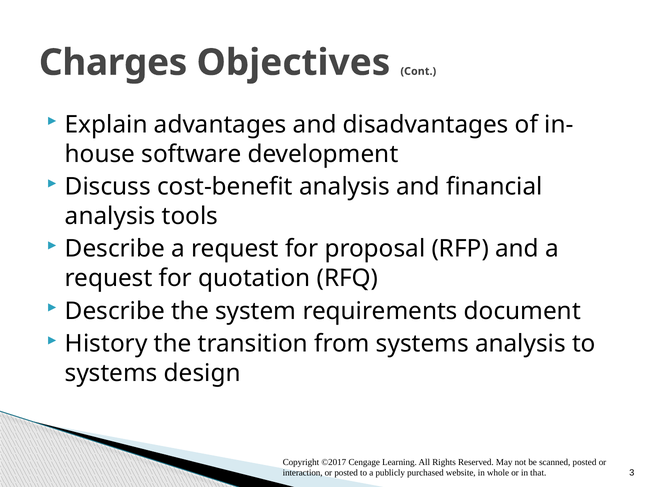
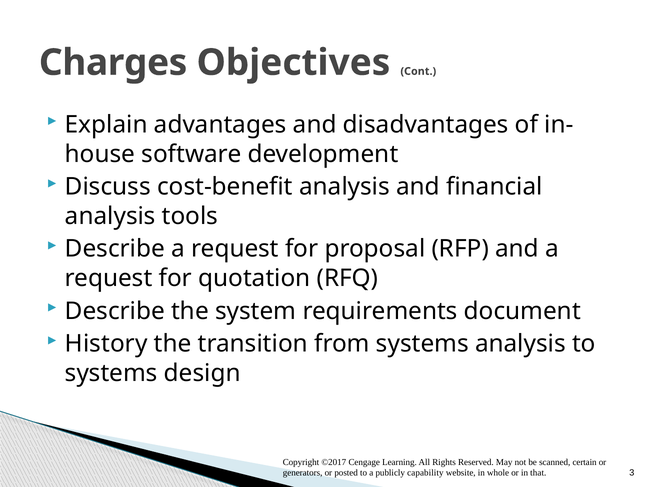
scanned posted: posted -> certain
interaction: interaction -> generators
purchased: purchased -> capability
